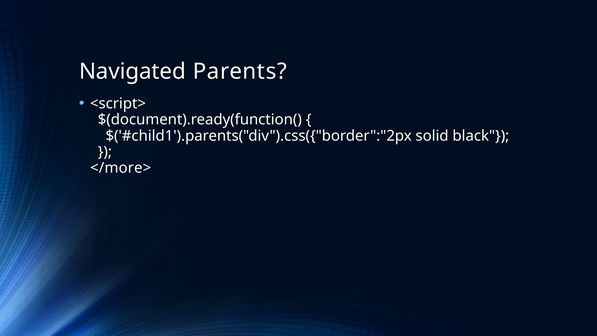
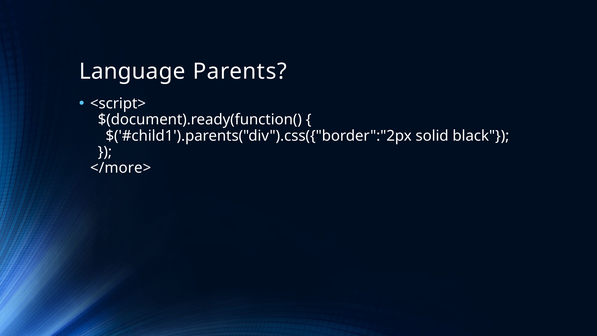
Navigated: Navigated -> Language
